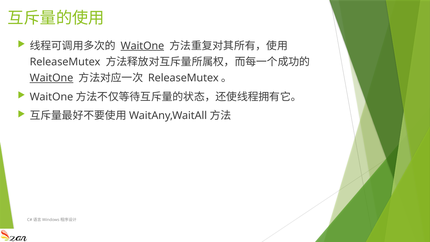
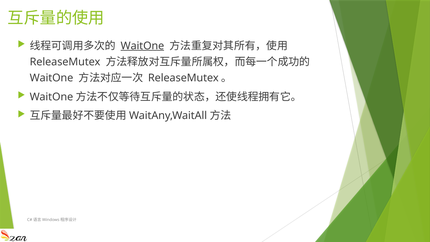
WaitOne at (51, 78) underline: present -> none
